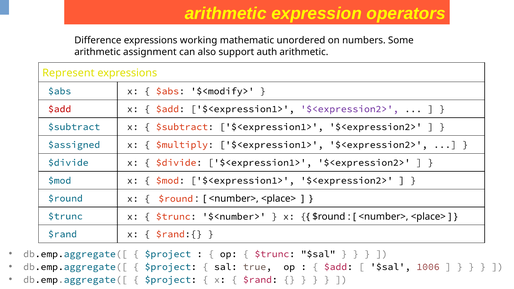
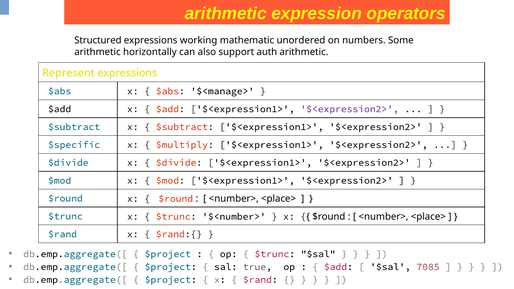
Difference: Difference -> Structured
assignment: assignment -> horizontally
$<modify>: $<modify> -> $<manage>
$add at (60, 109) colour: red -> black
$assigned: $assigned -> $specific
1006: 1006 -> 7085
